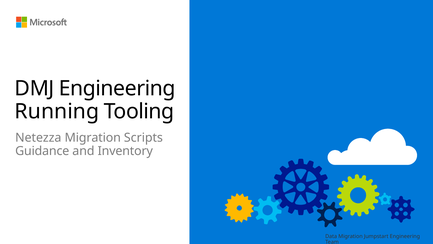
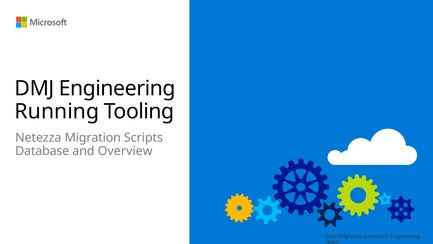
Guidance: Guidance -> Database
Inventory: Inventory -> Overview
